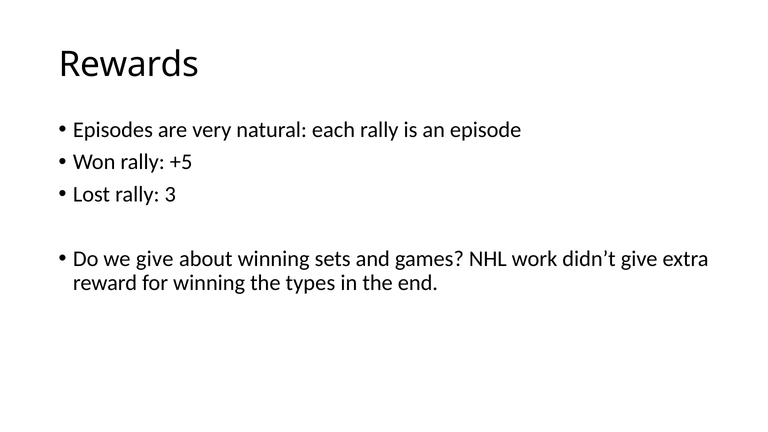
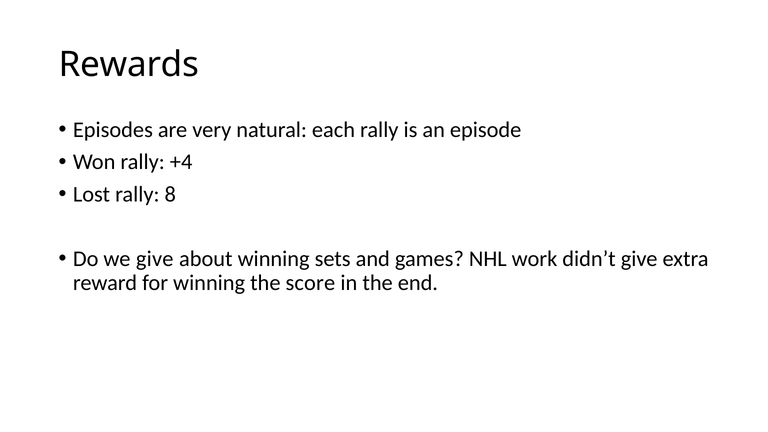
+5: +5 -> +4
3: 3 -> 8
types: types -> score
